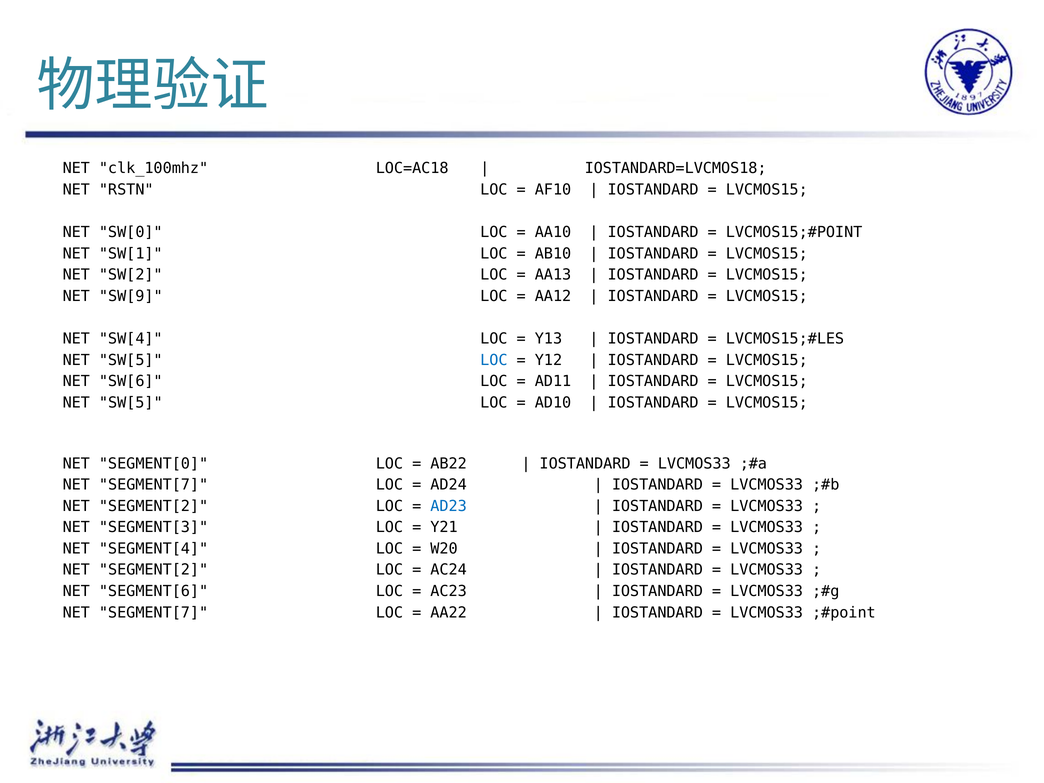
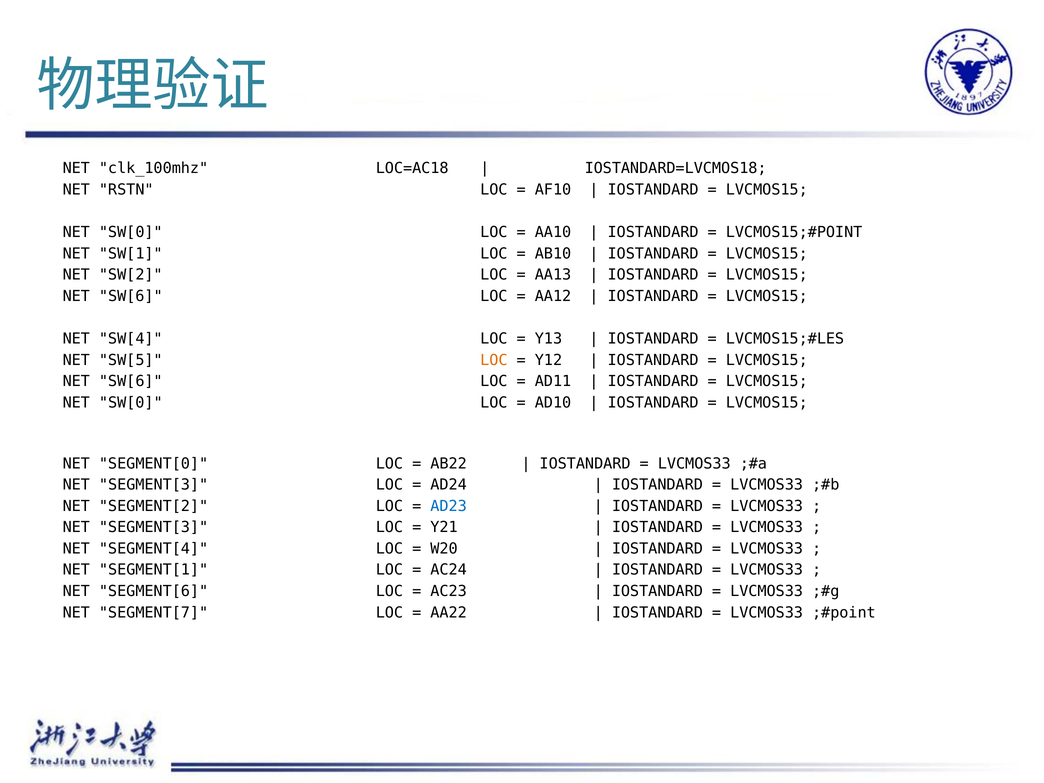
SW[9 at (131, 296): SW[9 -> SW[6
LOC at (494, 360) colour: blue -> orange
SW[5 at (131, 403): SW[5 -> SW[0
SEGMENT[7 at (154, 485): SEGMENT[7 -> SEGMENT[3
SEGMENT[2 at (154, 570): SEGMENT[2 -> SEGMENT[1
